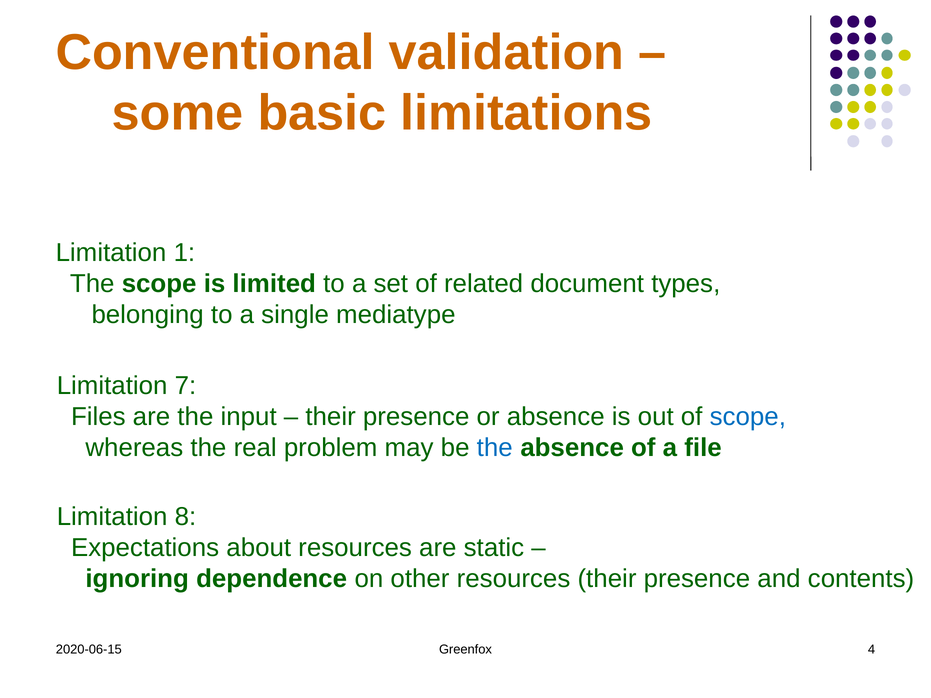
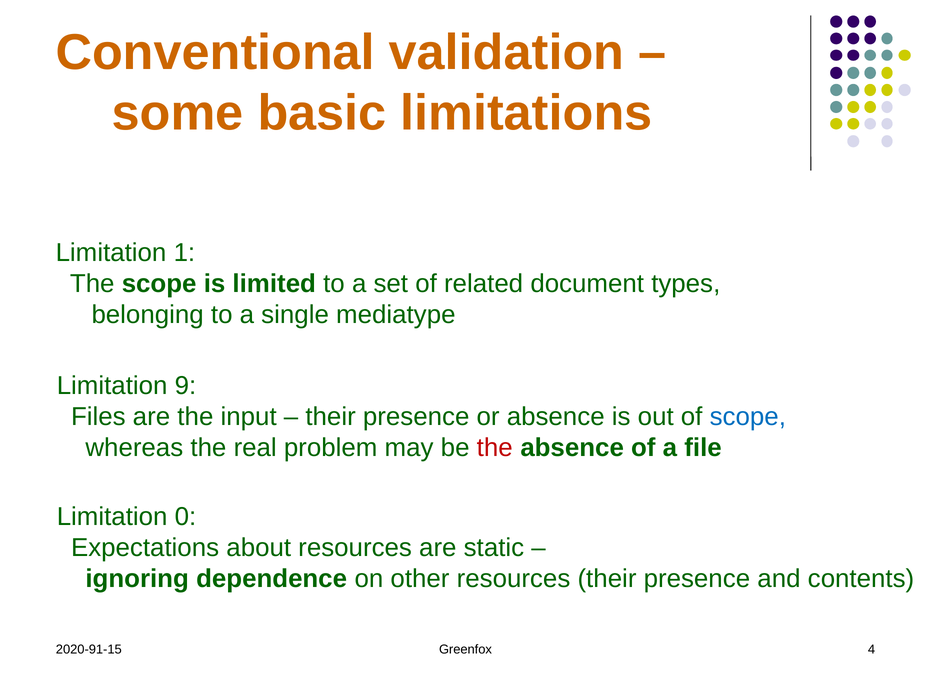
7: 7 -> 9
the at (495, 448) colour: blue -> red
8: 8 -> 0
2020-06-15: 2020-06-15 -> 2020-91-15
